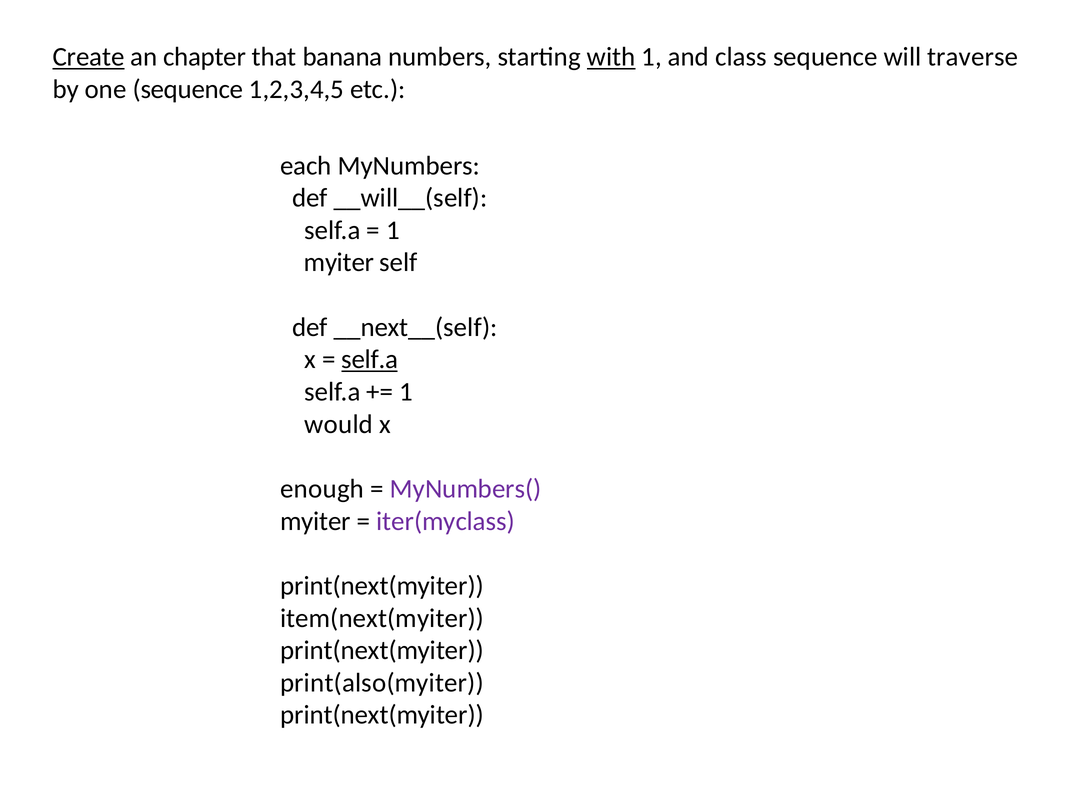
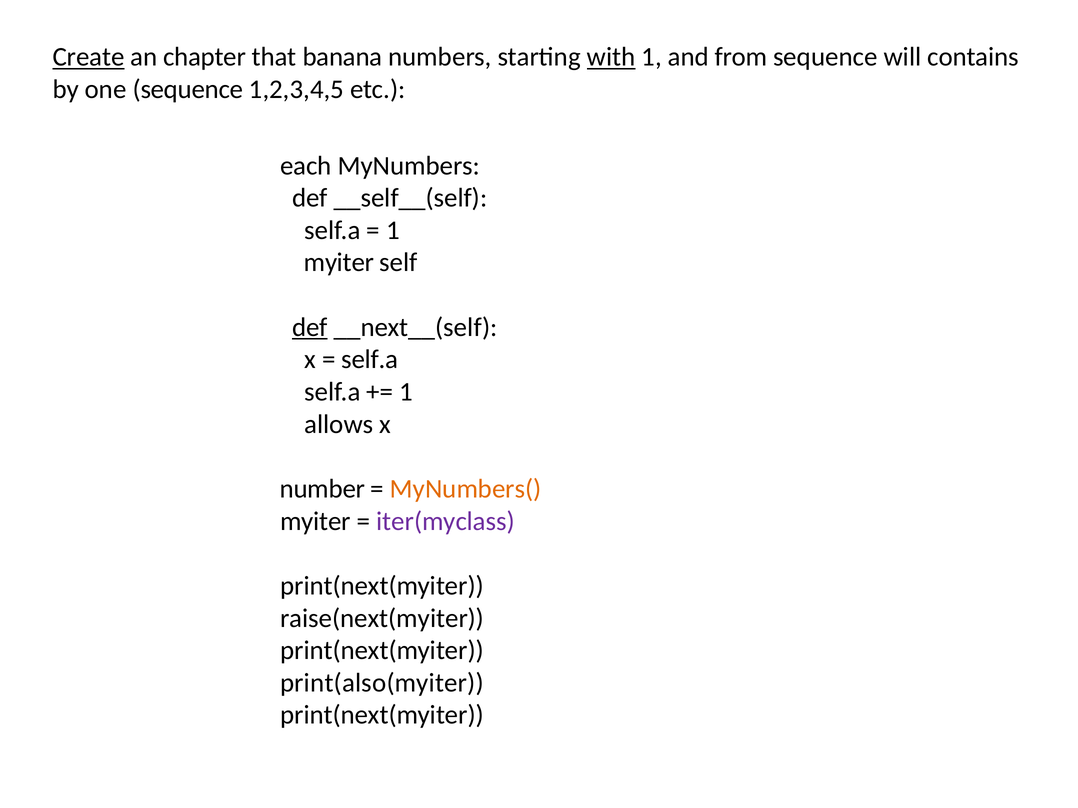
class: class -> from
traverse: traverse -> contains
__will__(self: __will__(self -> __self__(self
def at (310, 327) underline: none -> present
self.a at (370, 360) underline: present -> none
would: would -> allows
enough: enough -> number
MyNumbers( colour: purple -> orange
item(next(myiter: item(next(myiter -> raise(next(myiter
